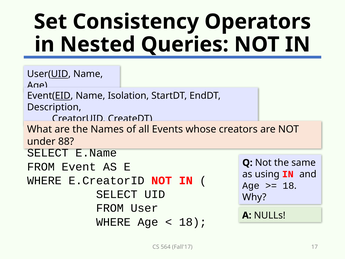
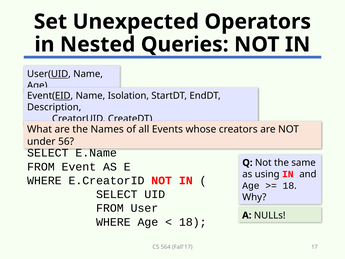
Consistency: Consistency -> Unexpected
88: 88 -> 56
